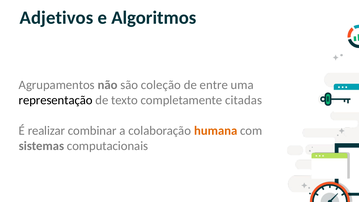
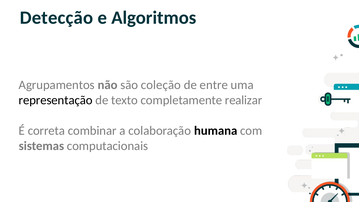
Adjetivos: Adjetivos -> Detecção
citadas: citadas -> realizar
realizar: realizar -> correta
humana colour: orange -> black
